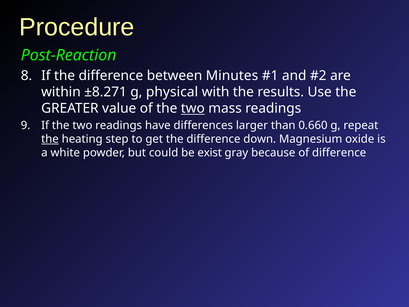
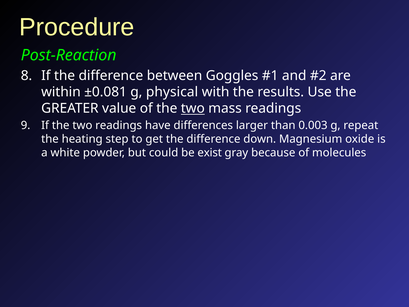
Minutes: Minutes -> Goggles
±8.271: ±8.271 -> ±0.081
0.660: 0.660 -> 0.003
the at (50, 139) underline: present -> none
of difference: difference -> molecules
